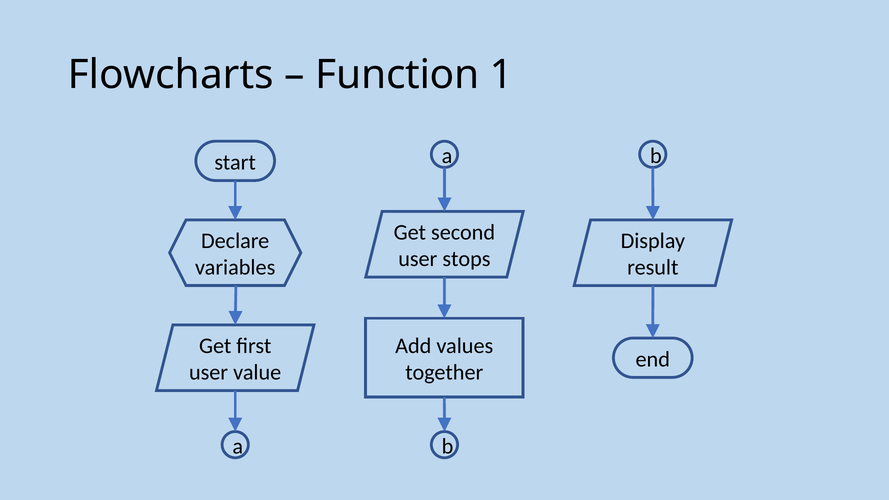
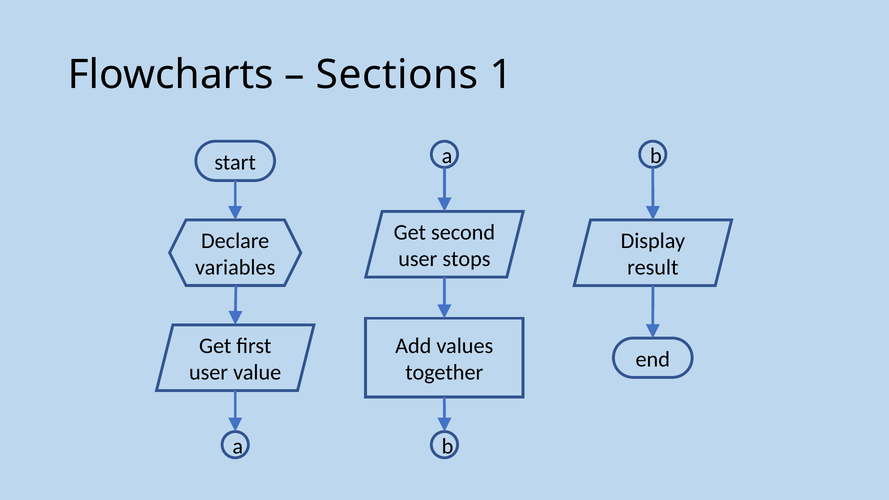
Function: Function -> Sections
